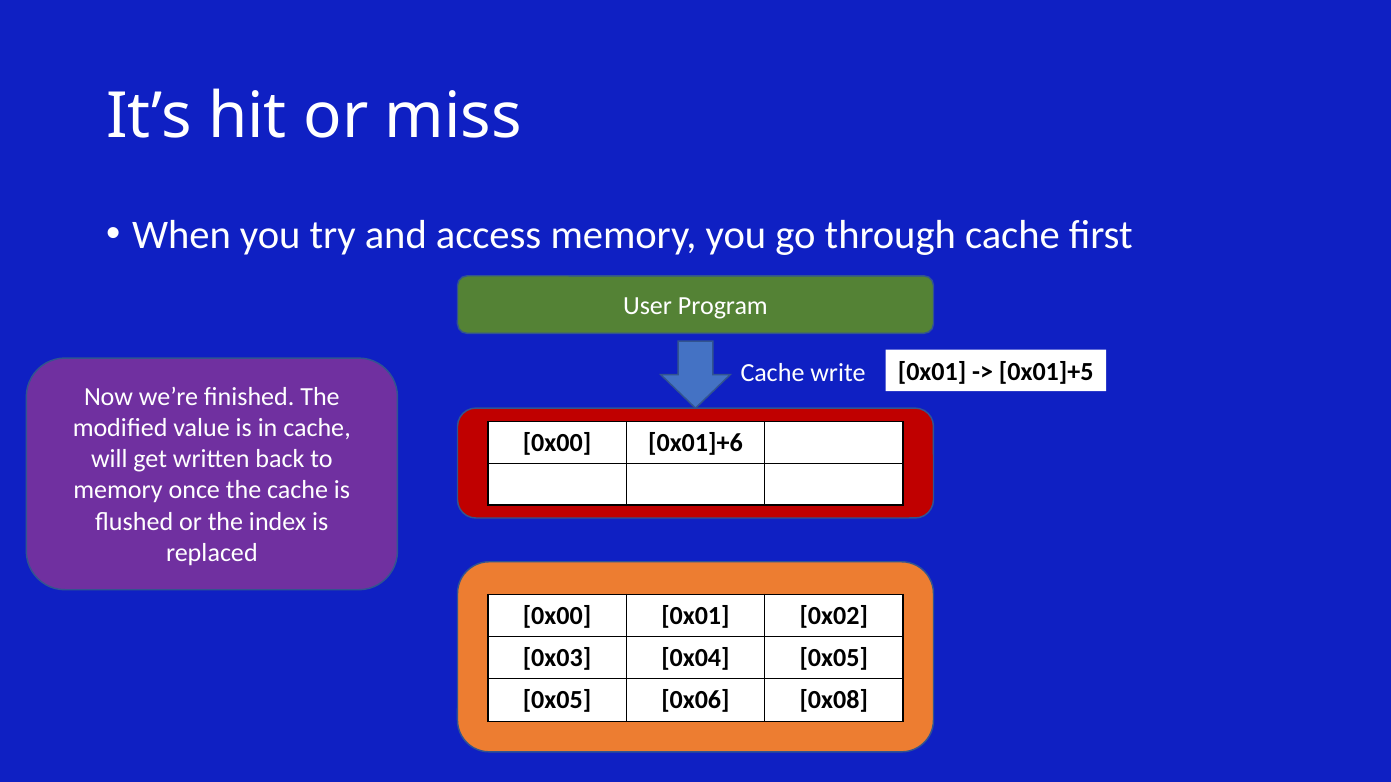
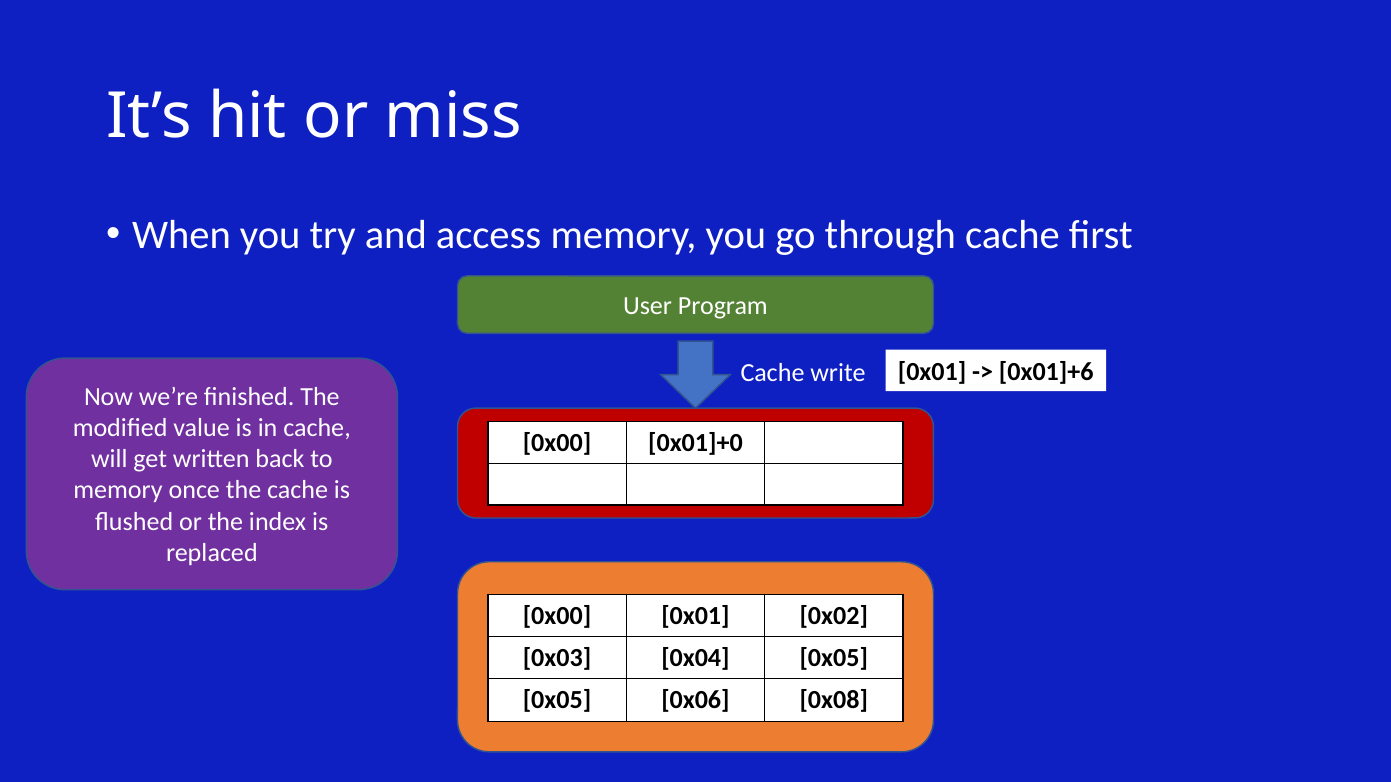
0x01]+5: 0x01]+5 -> 0x01]+6
0x01]+6: 0x01]+6 -> 0x01]+0
